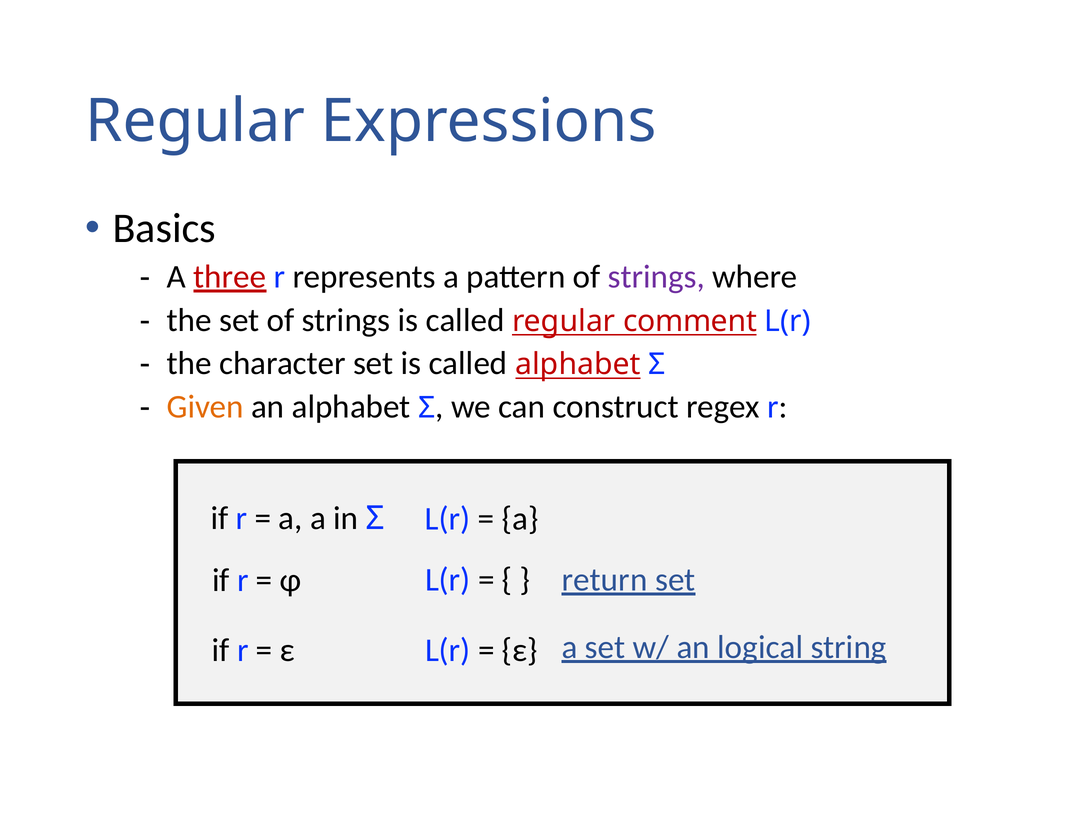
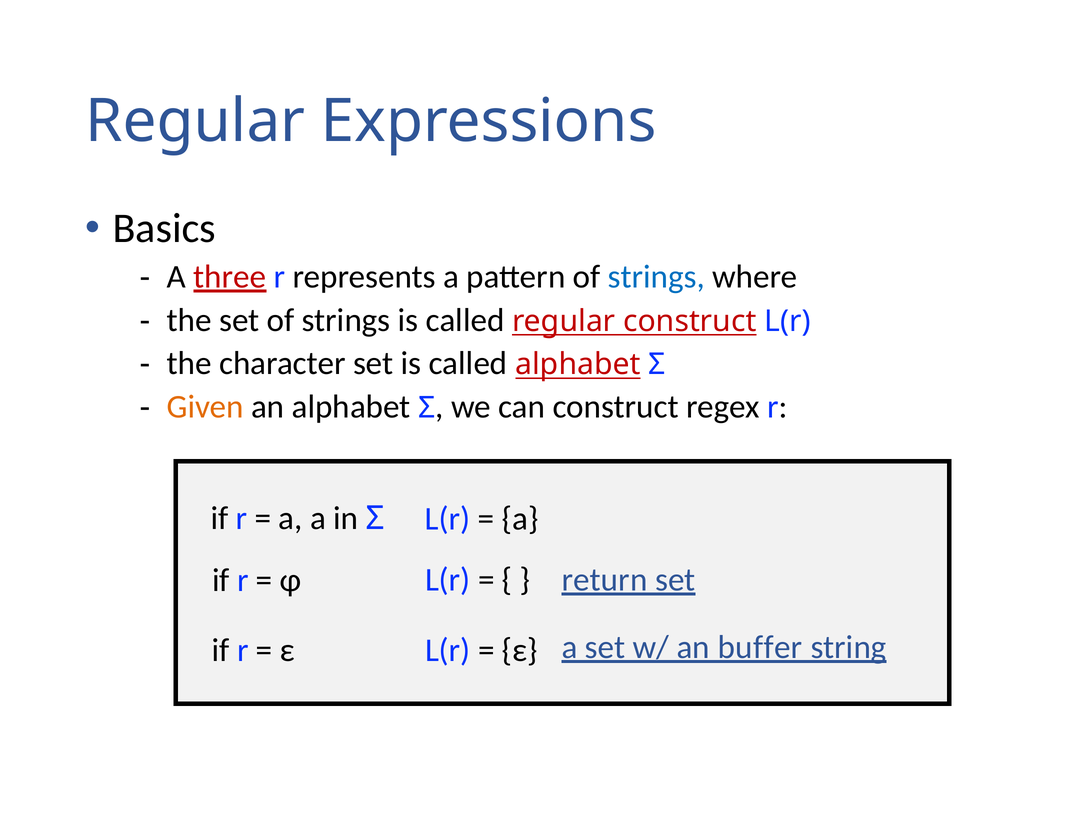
strings at (656, 277) colour: purple -> blue
regular comment: comment -> construct
logical: logical -> buffer
